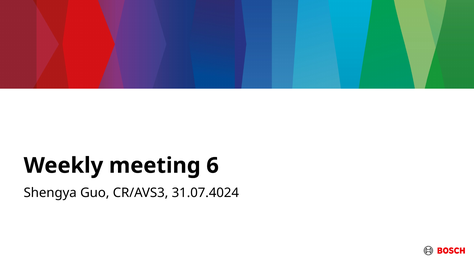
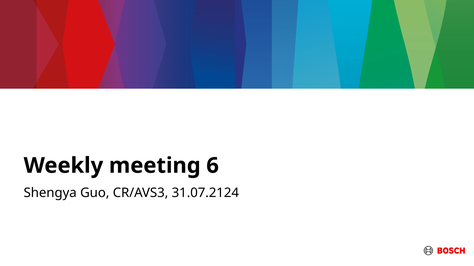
31.07.4024: 31.07.4024 -> 31.07.2124
